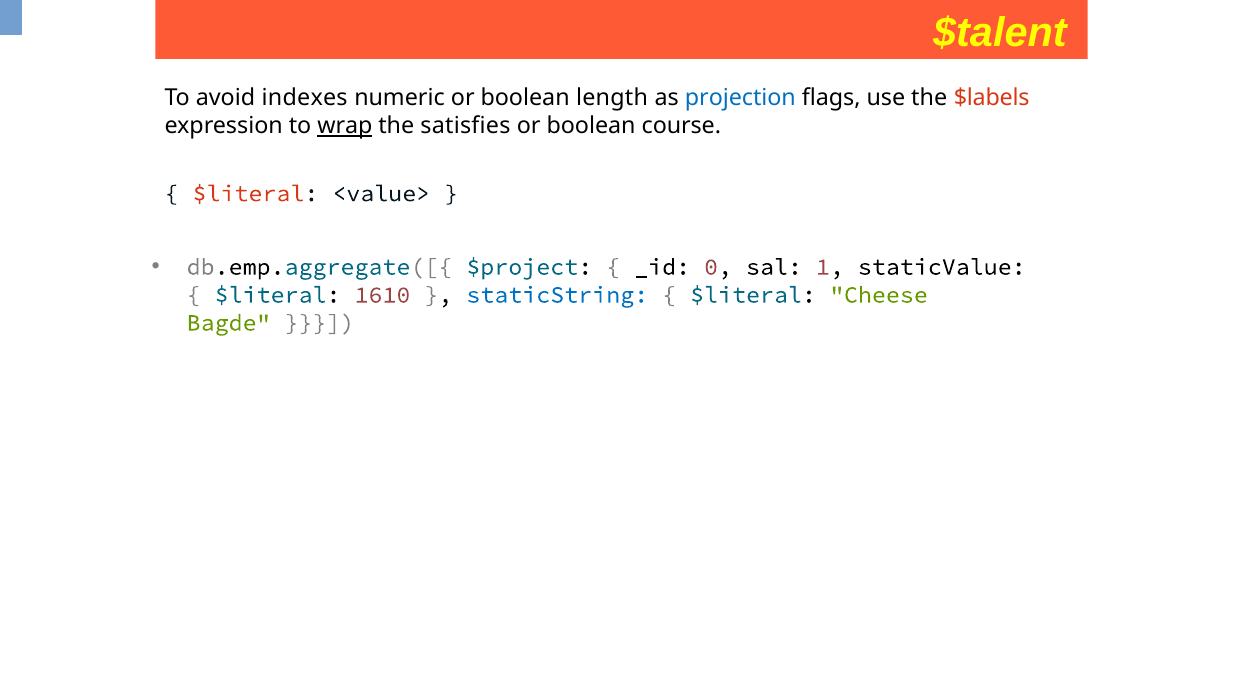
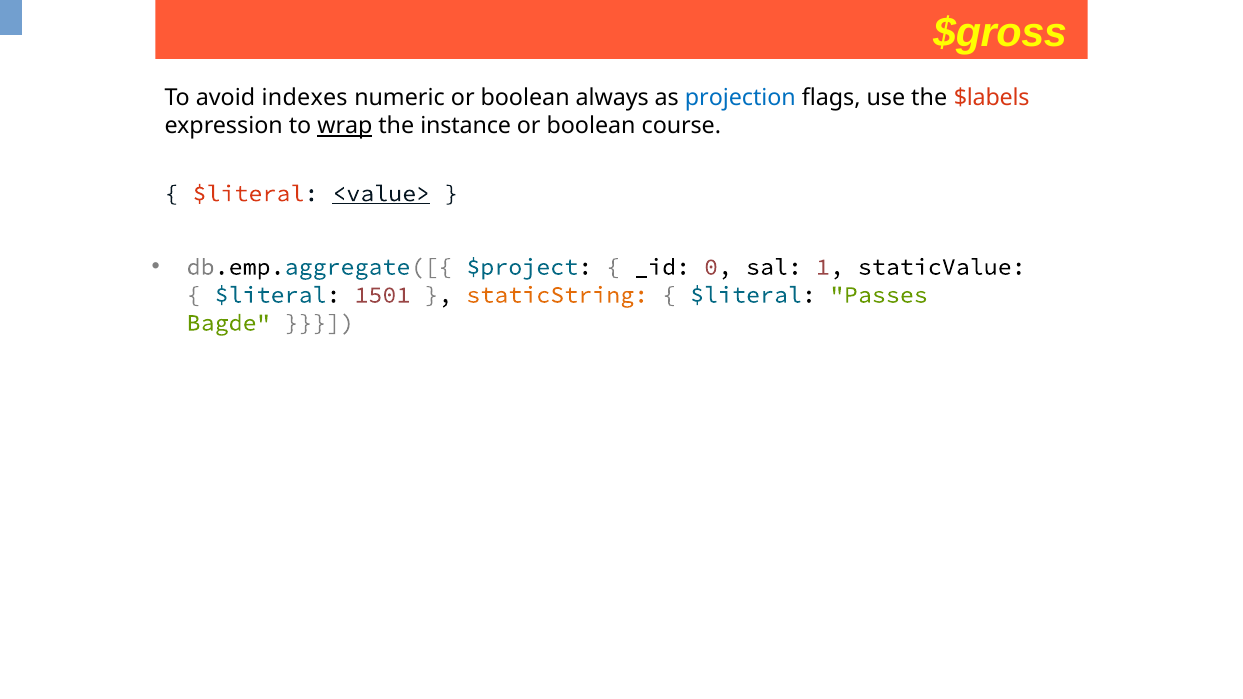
$talent: $talent -> $gross
length: length -> always
satisfies: satisfies -> instance
<value> underline: none -> present
1610: 1610 -> 1501
staticString colour: blue -> orange
Cheese: Cheese -> Passes
